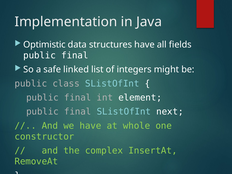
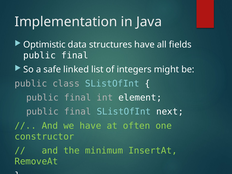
whole: whole -> often
complex: complex -> minimum
